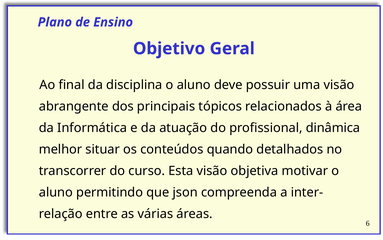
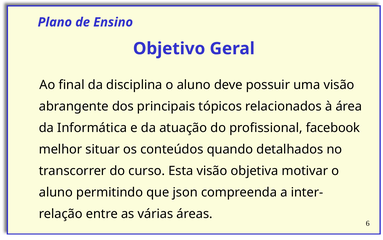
dinâmica: dinâmica -> facebook
